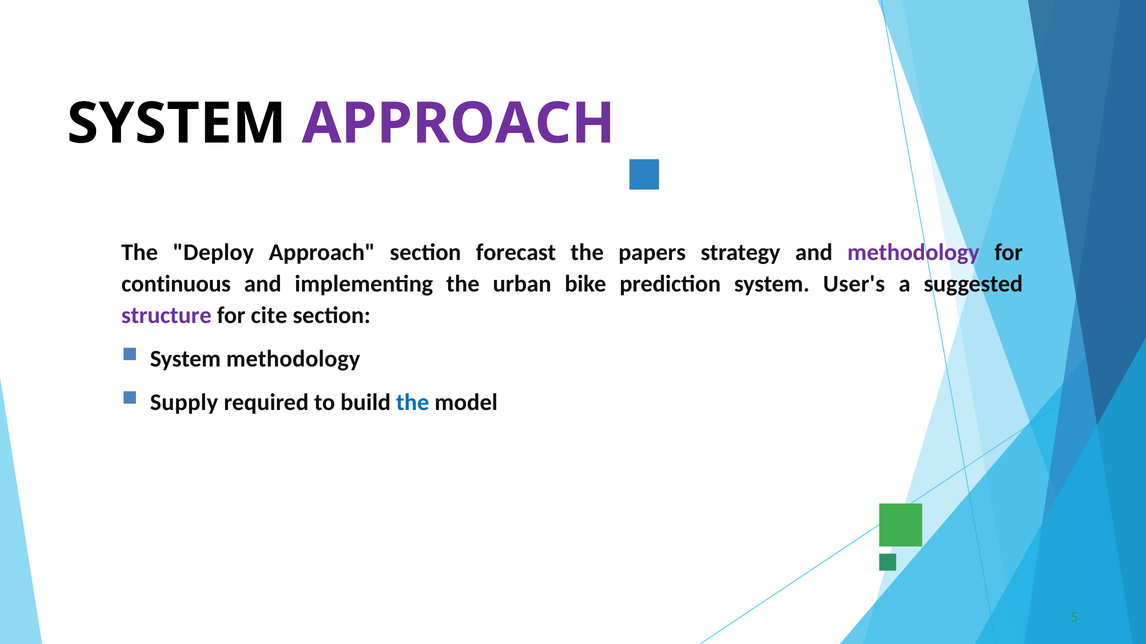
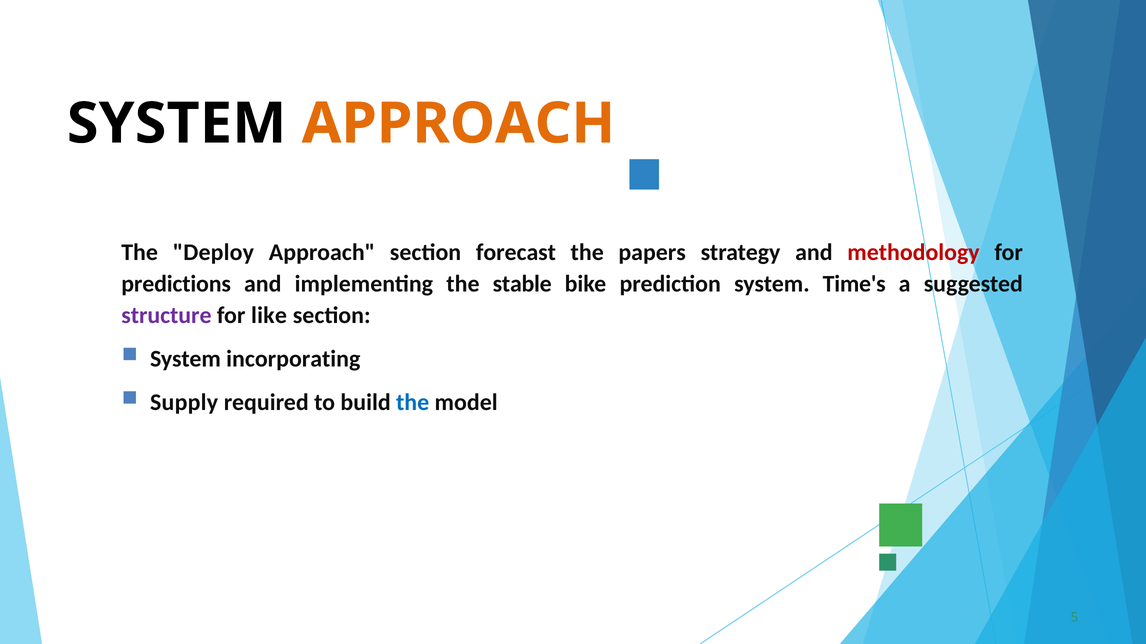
APPROACH at (458, 124) colour: purple -> orange
methodology at (914, 253) colour: purple -> red
continuous: continuous -> predictions
urban: urban -> stable
User's: User's -> Time's
cite: cite -> like
System methodology: methodology -> incorporating
